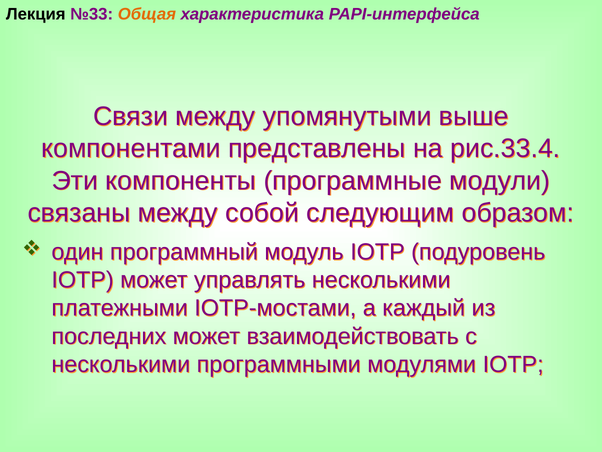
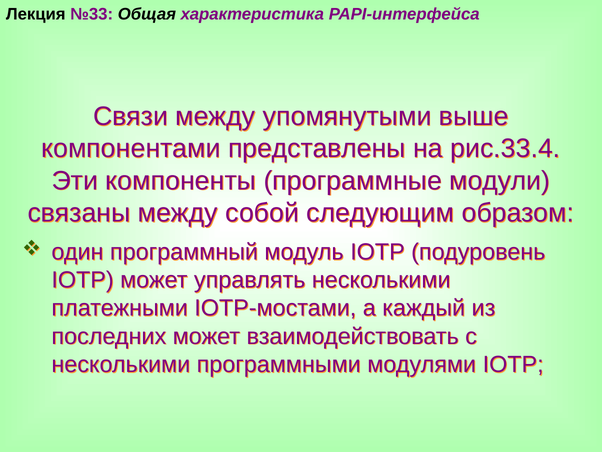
Общая colour: orange -> black
